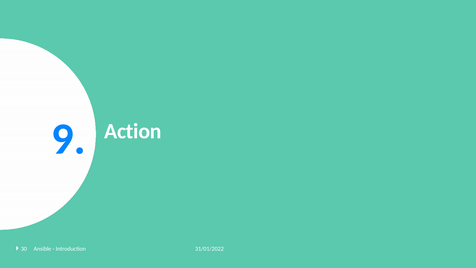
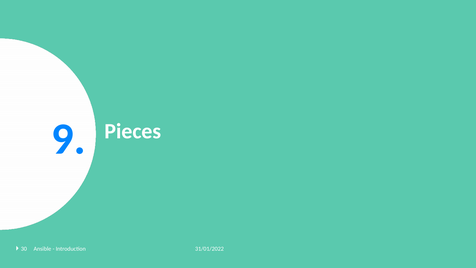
Action: Action -> Pieces
